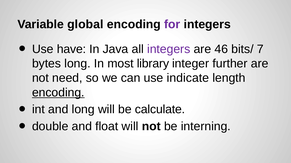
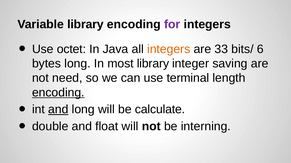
Variable global: global -> library
have: have -> octet
integers at (169, 49) colour: purple -> orange
46: 46 -> 33
7: 7 -> 6
further: further -> saving
indicate: indicate -> terminal
and at (58, 110) underline: none -> present
